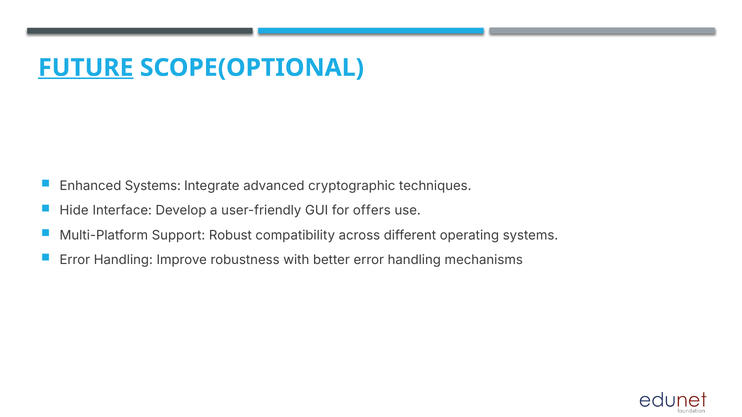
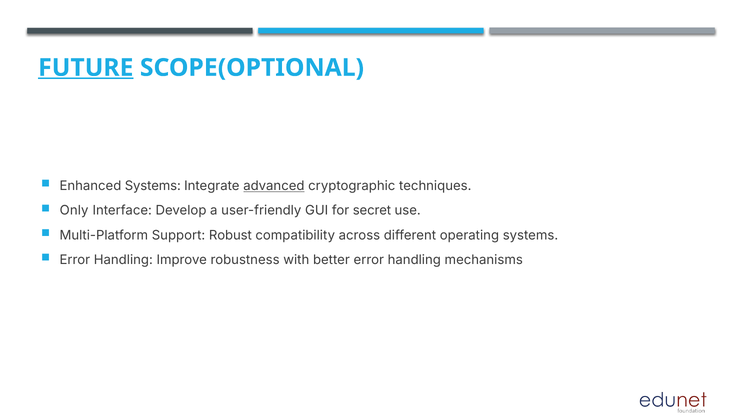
advanced underline: none -> present
Hide: Hide -> Only
offers: offers -> secret
